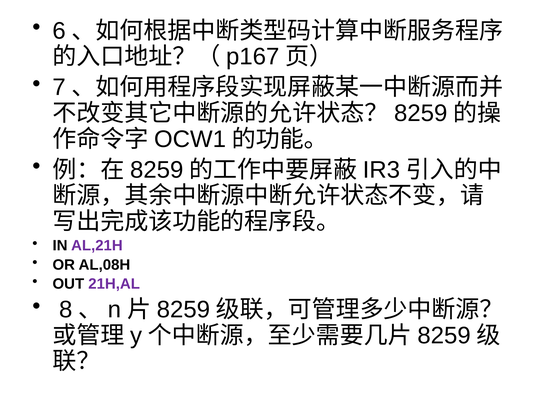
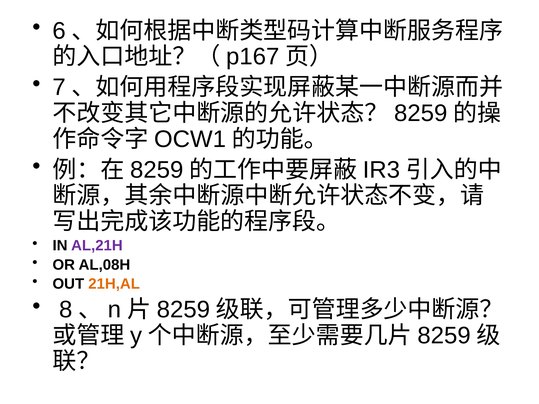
21H,AL colour: purple -> orange
